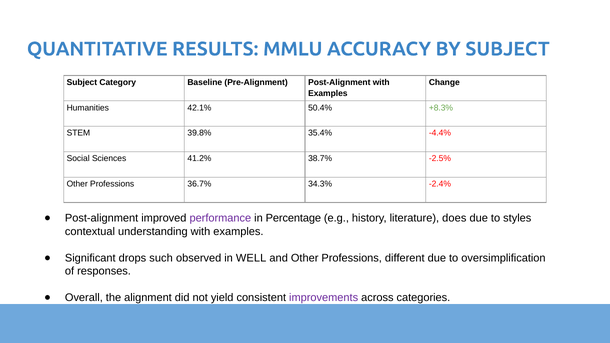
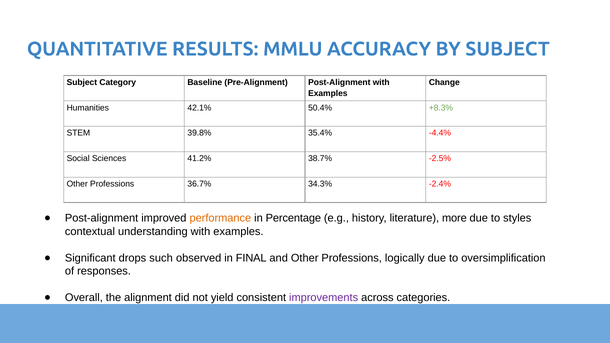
performance colour: purple -> orange
does: does -> more
WELL: WELL -> FINAL
different: different -> logically
